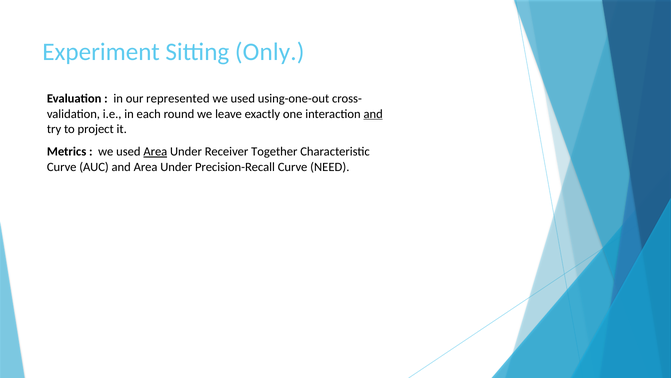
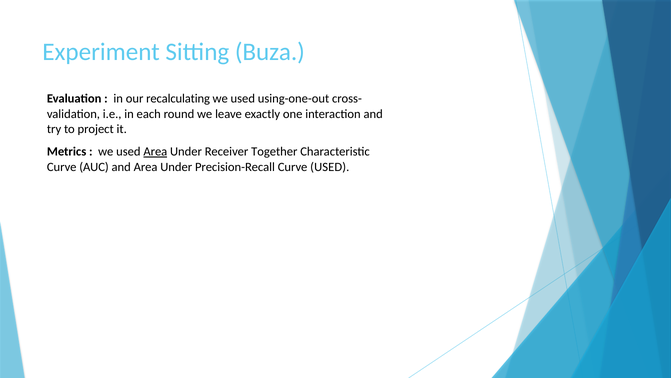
Only: Only -> Buza
represented: represented -> recalculating
and at (373, 114) underline: present -> none
Curve NEED: NEED -> USED
